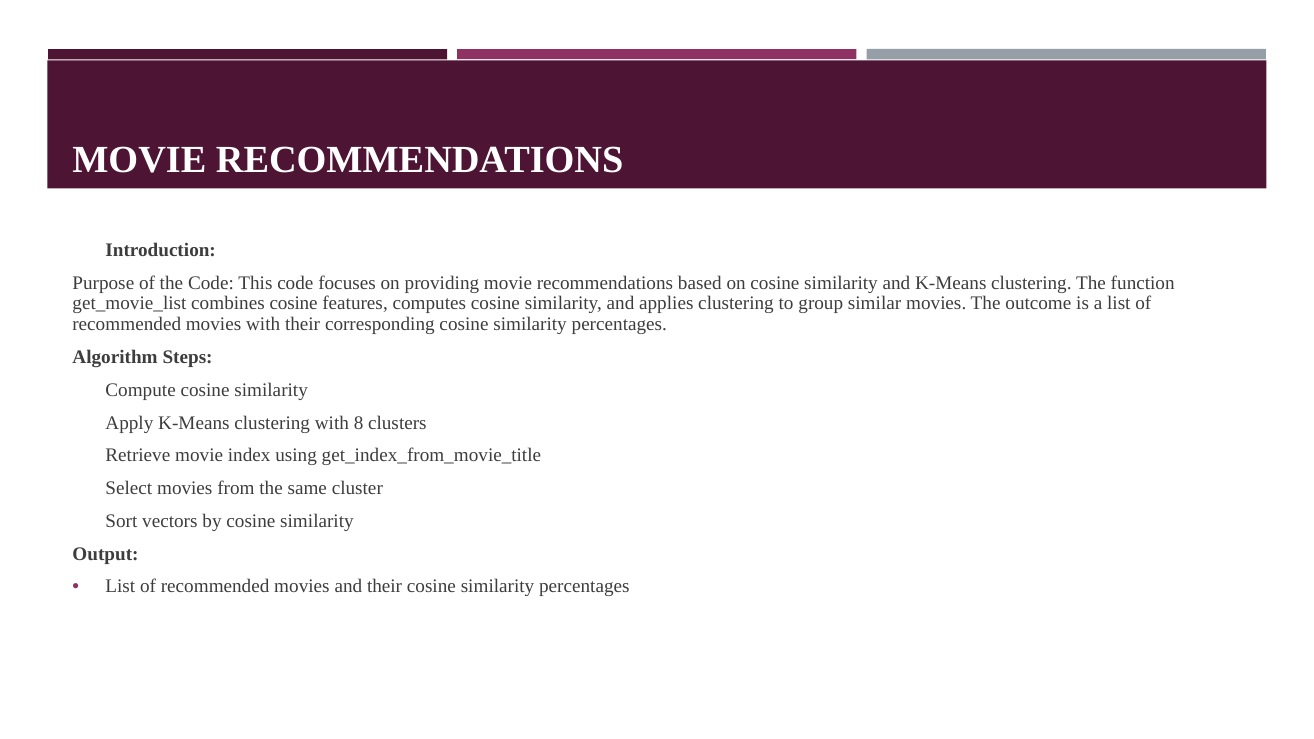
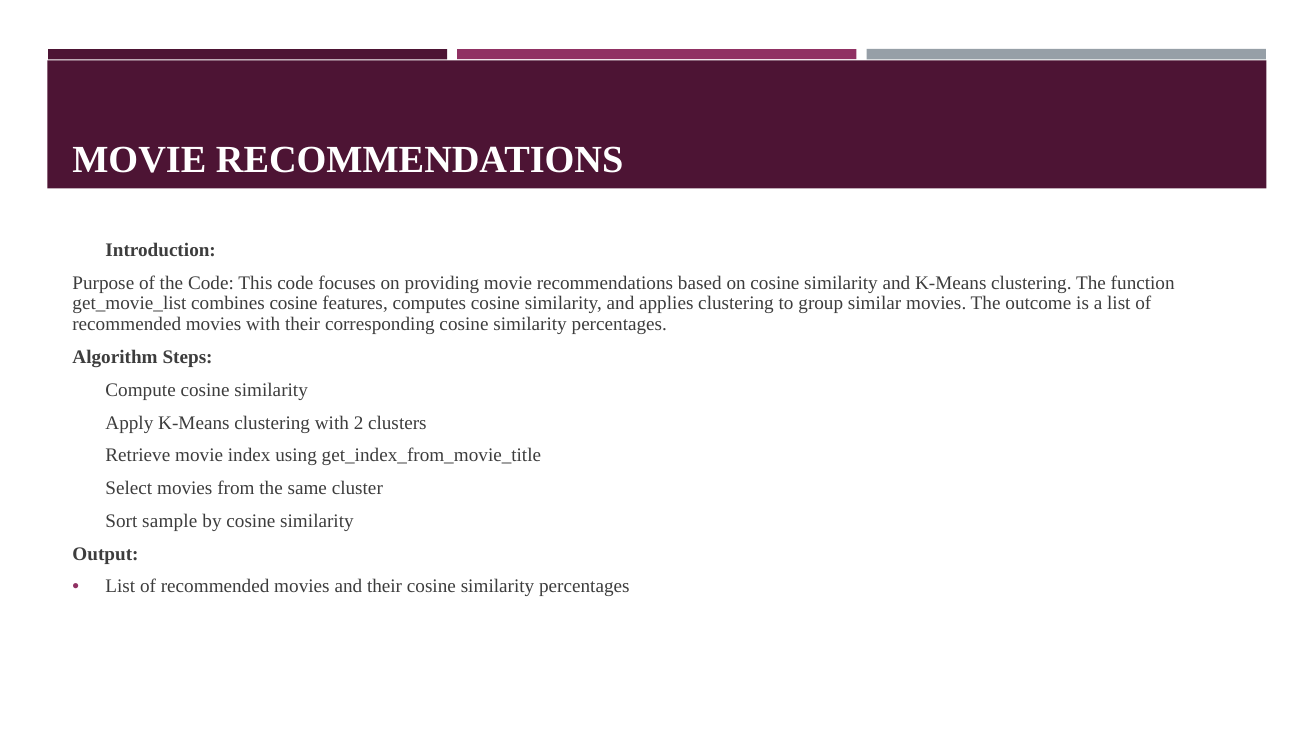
8: 8 -> 2
vectors: vectors -> sample
